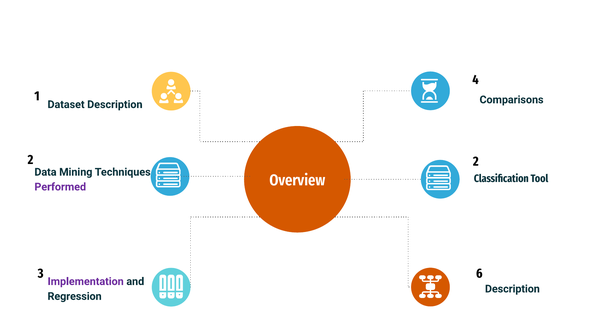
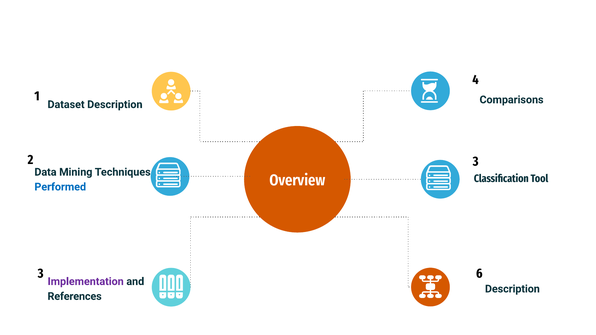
2 2: 2 -> 3
Performed colour: purple -> blue
Regression: Regression -> References
